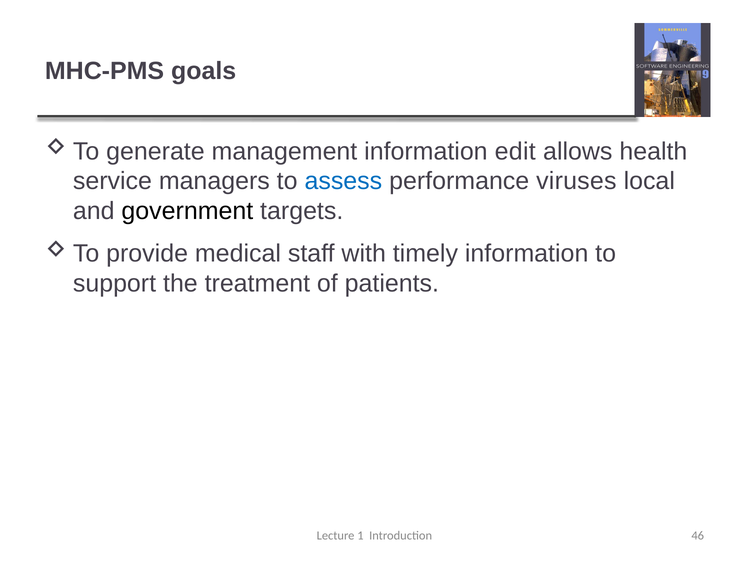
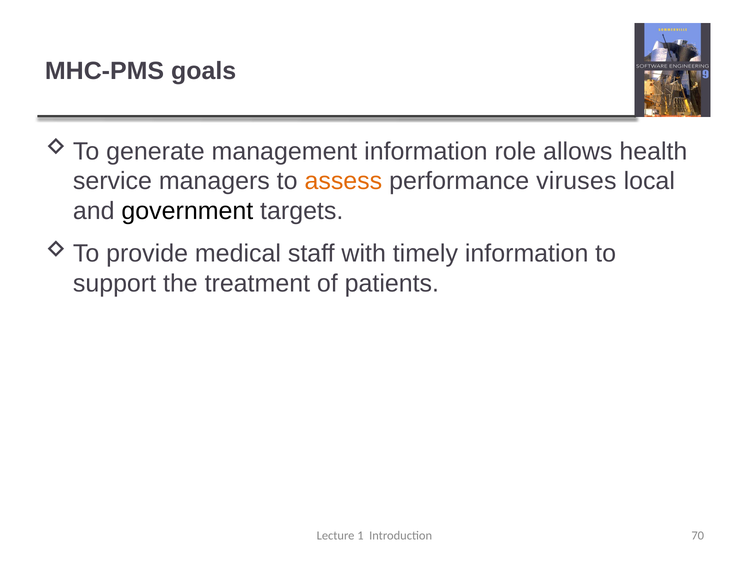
edit: edit -> role
assess colour: blue -> orange
46: 46 -> 70
